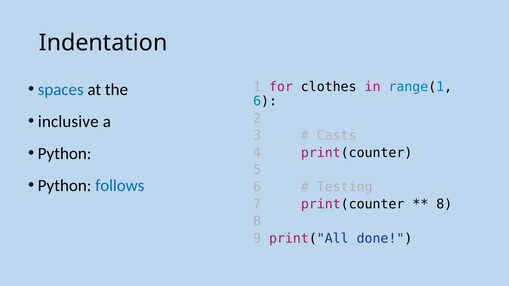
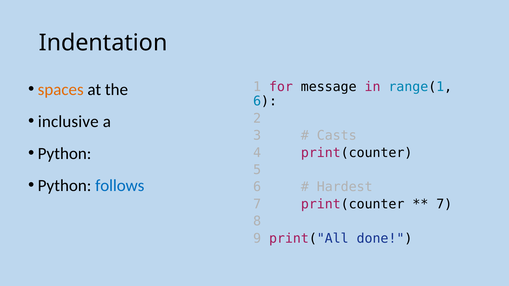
spaces colour: blue -> orange
clothes: clothes -> message
Testing: Testing -> Hardest
8 at (444, 204): 8 -> 7
